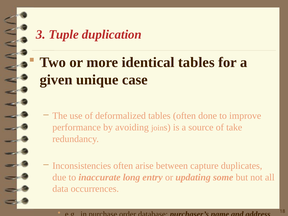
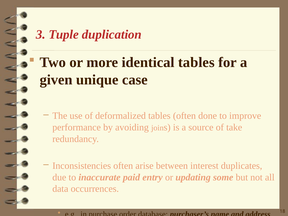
capture: capture -> interest
long: long -> paid
